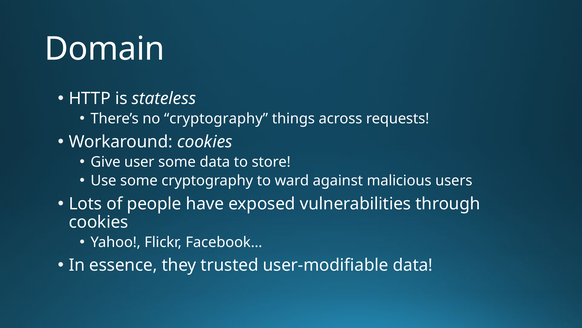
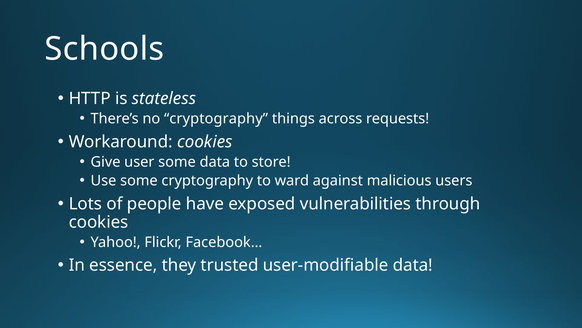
Domain: Domain -> Schools
